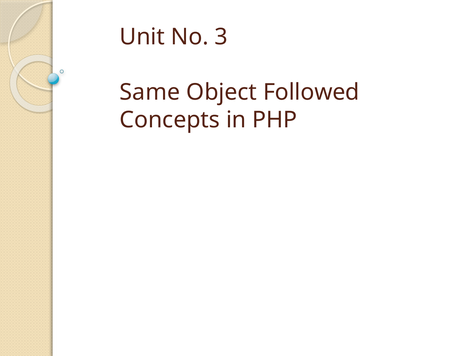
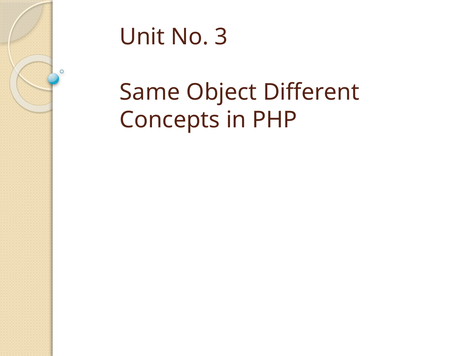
Followed: Followed -> Different
